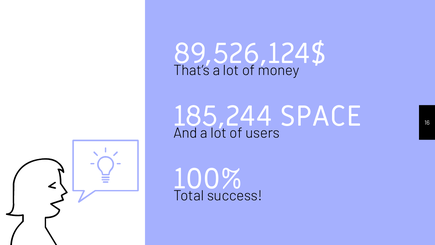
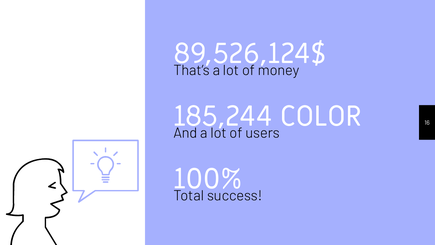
SPACE: SPACE -> COLOR
